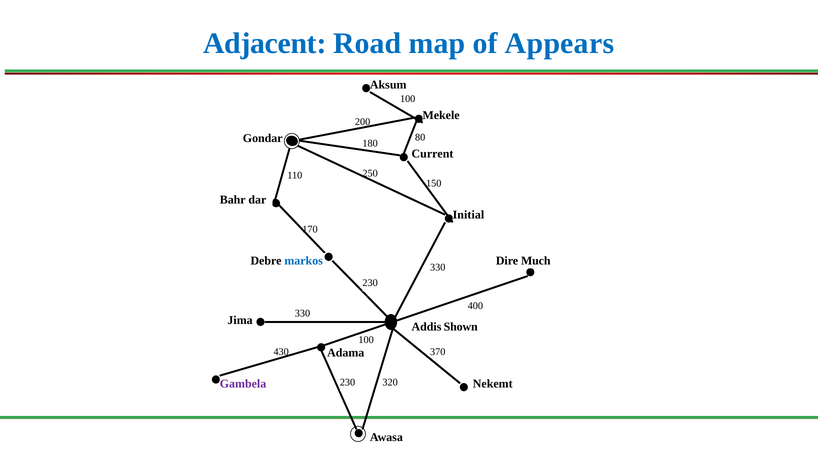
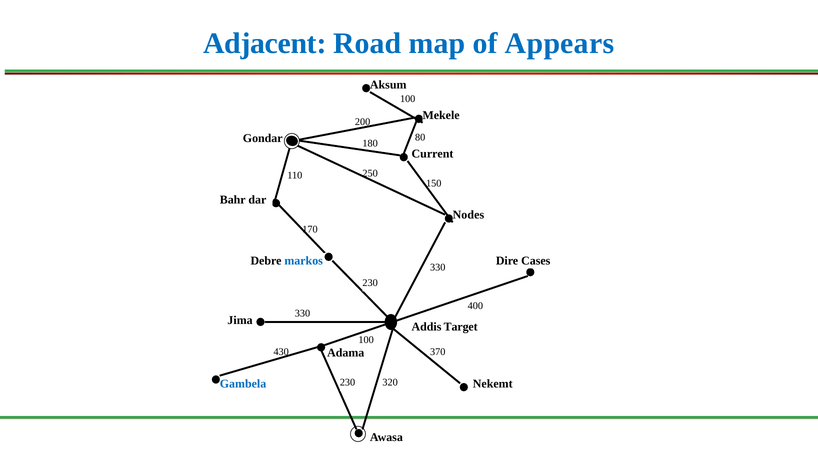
Initial: Initial -> Nodes
Much: Much -> Cases
Shown: Shown -> Target
Gambela colour: purple -> blue
